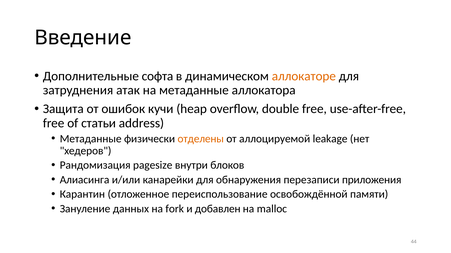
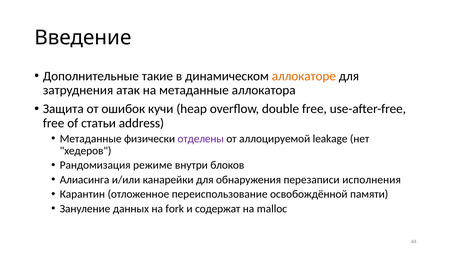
софта: софта -> такие
отделены colour: orange -> purple
pagesize: pagesize -> режиме
приложения: приложения -> исполнения
добавлен: добавлен -> содержат
